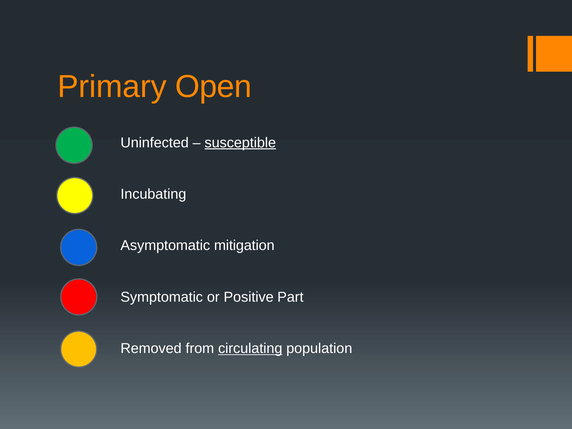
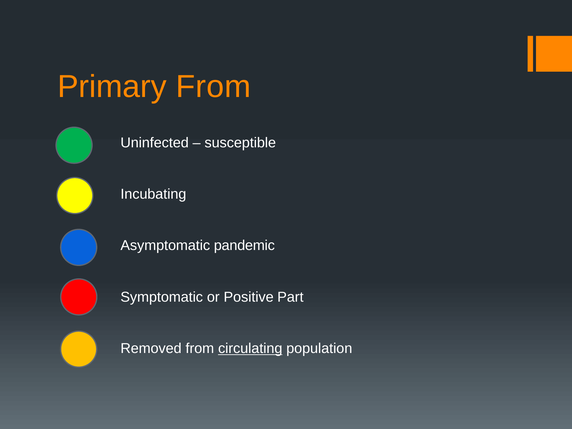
Primary Open: Open -> From
susceptible underline: present -> none
mitigation: mitigation -> pandemic
